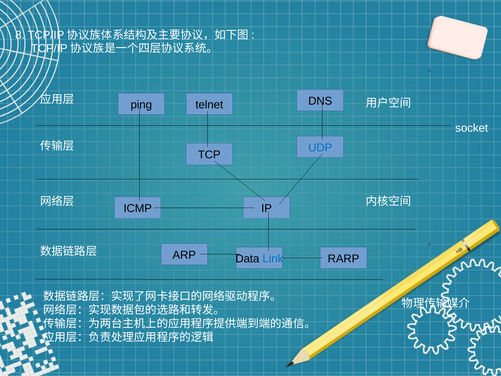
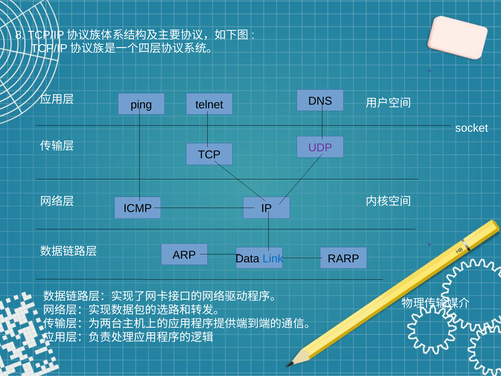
UDP colour: blue -> purple
